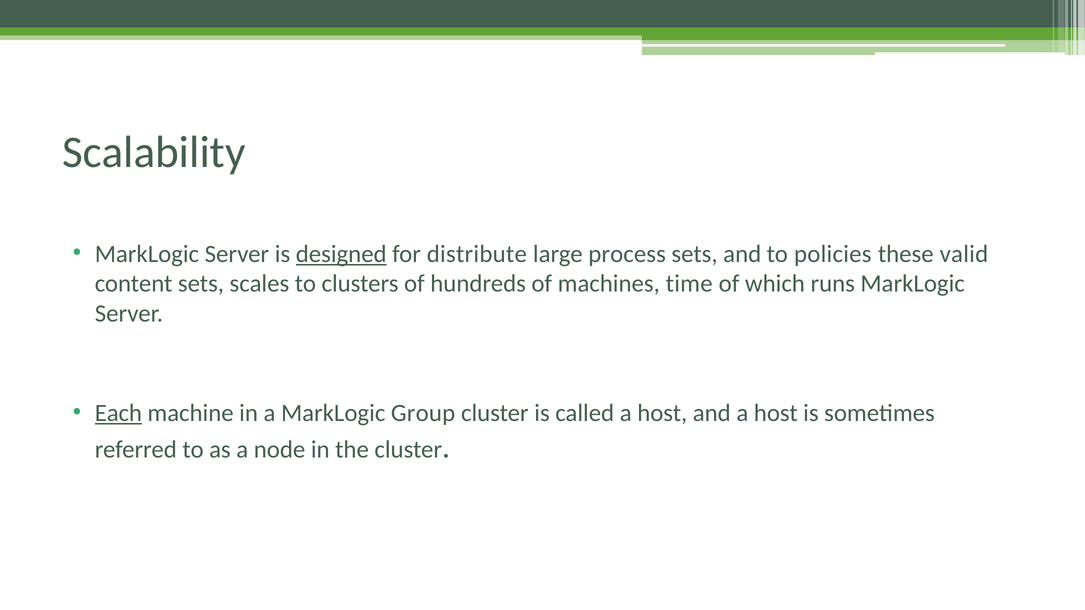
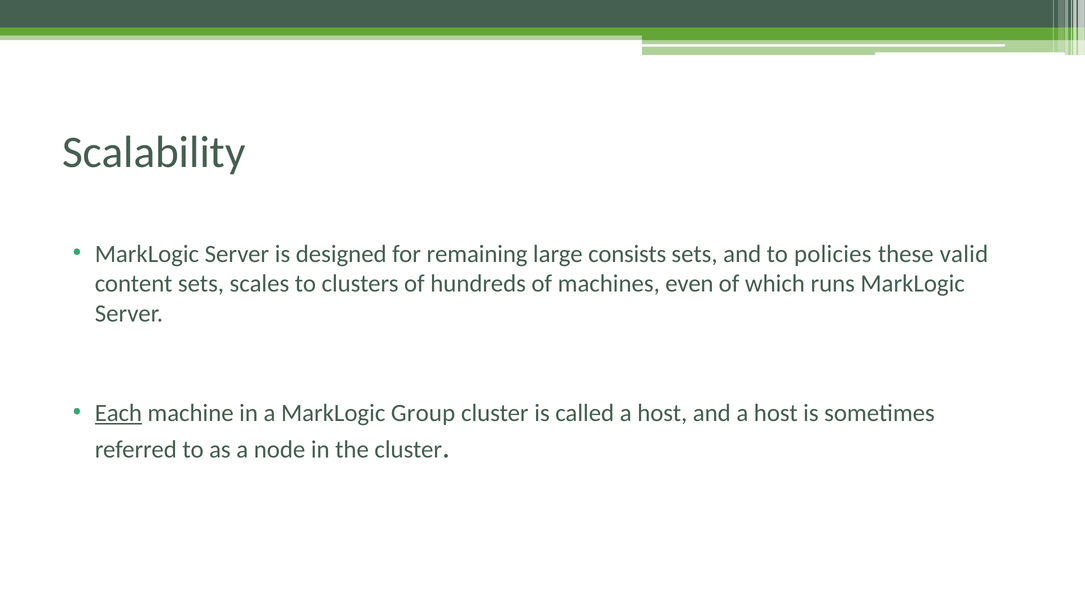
designed underline: present -> none
distribute: distribute -> remaining
process: process -> consists
time: time -> even
